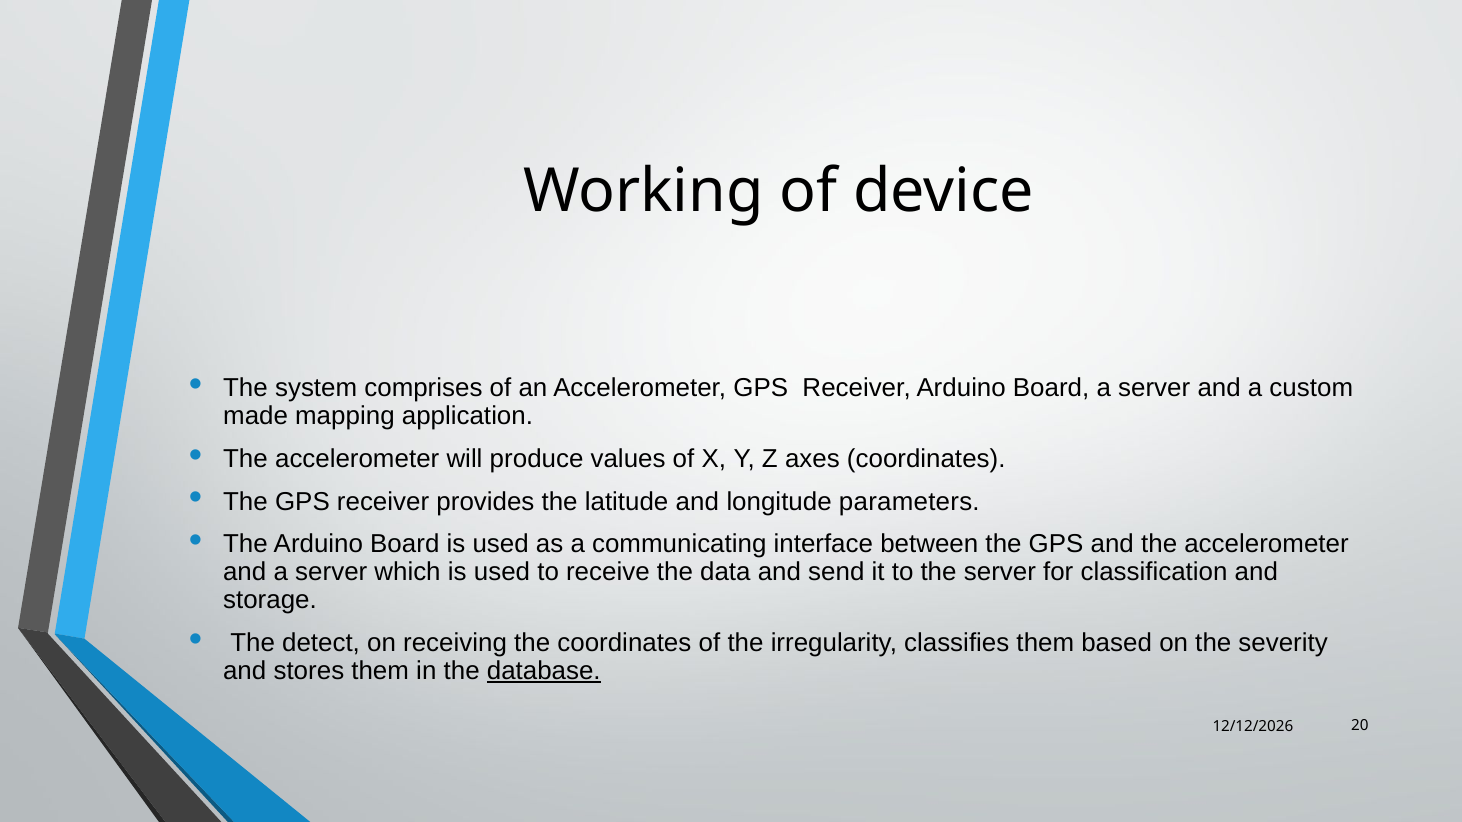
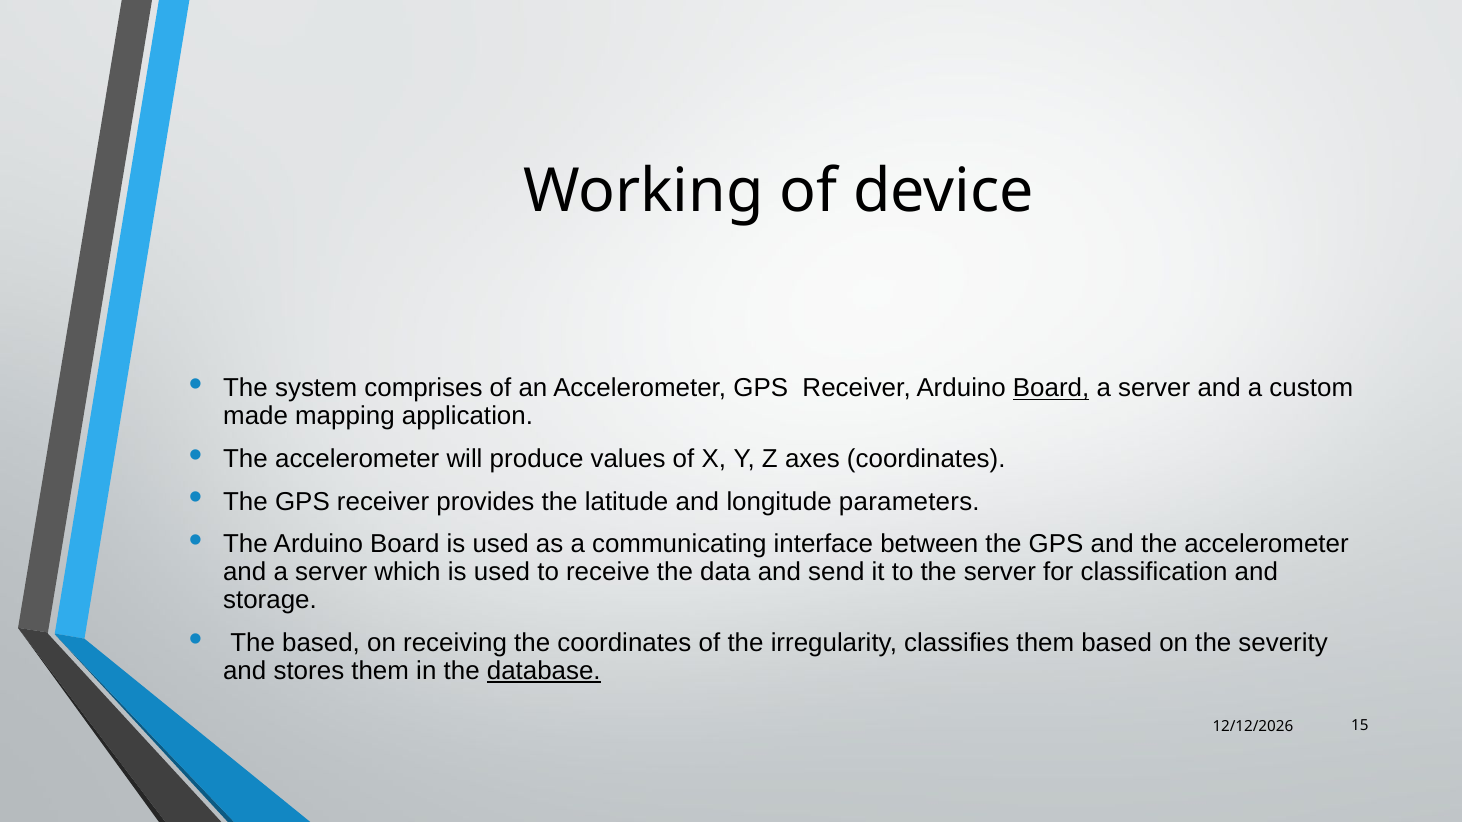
Board at (1051, 388) underline: none -> present
The detect: detect -> based
20: 20 -> 15
